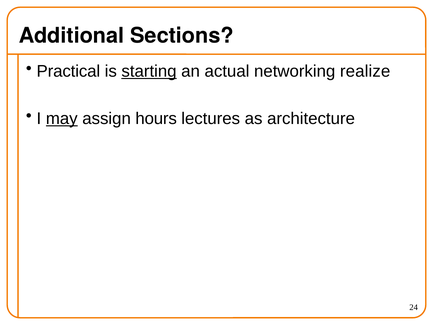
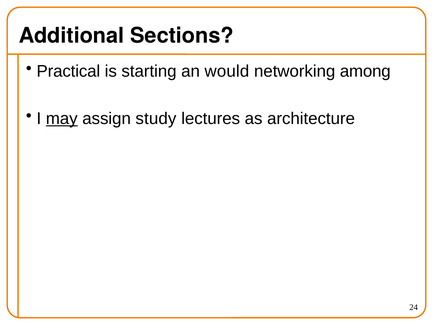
starting underline: present -> none
actual: actual -> would
realize: realize -> among
hours: hours -> study
